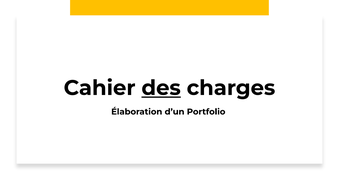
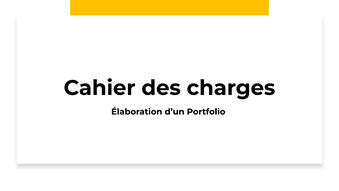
des underline: present -> none
